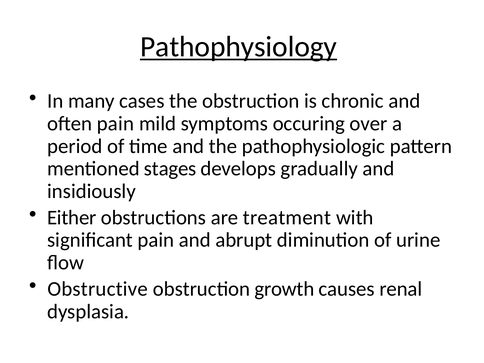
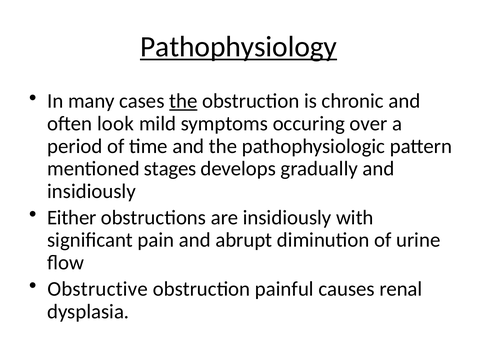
the at (183, 101) underline: none -> present
often pain: pain -> look
are treatment: treatment -> insidiously
growth: growth -> painful
